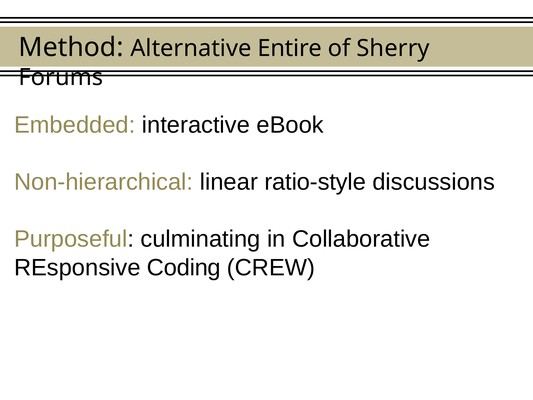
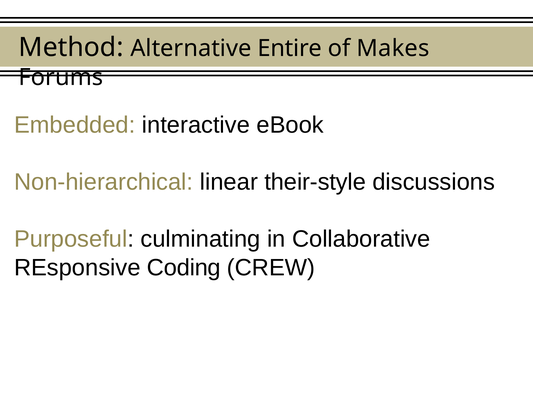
Sherry: Sherry -> Makes
ratio-style: ratio-style -> their-style
